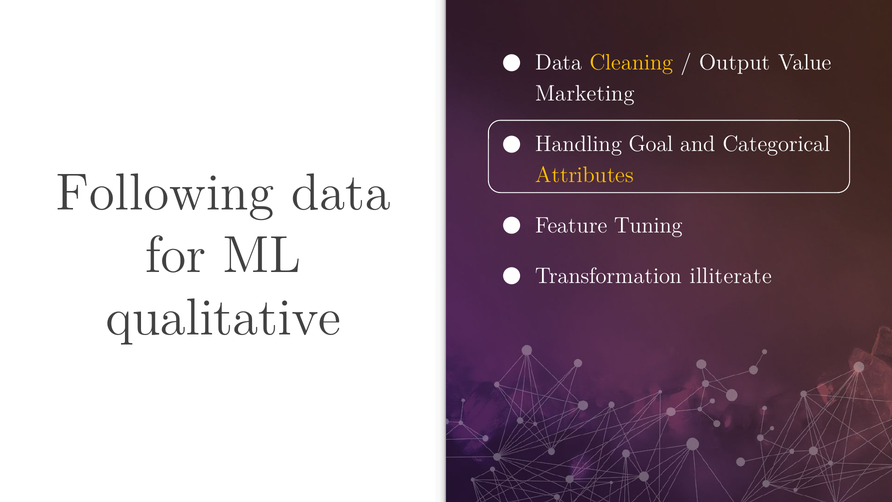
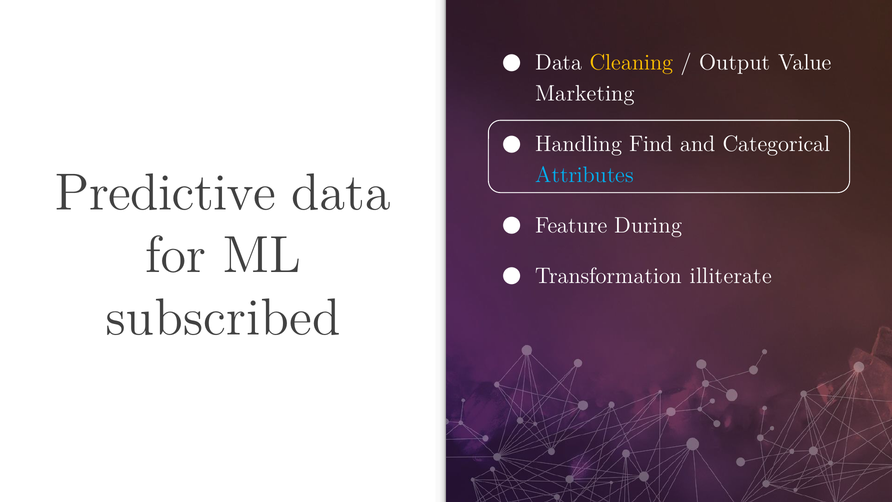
Goal: Goal -> Find
Attributes colour: yellow -> light blue
Following: Following -> Predictive
Tuning: Tuning -> During
qualitative: qualitative -> subscribed
